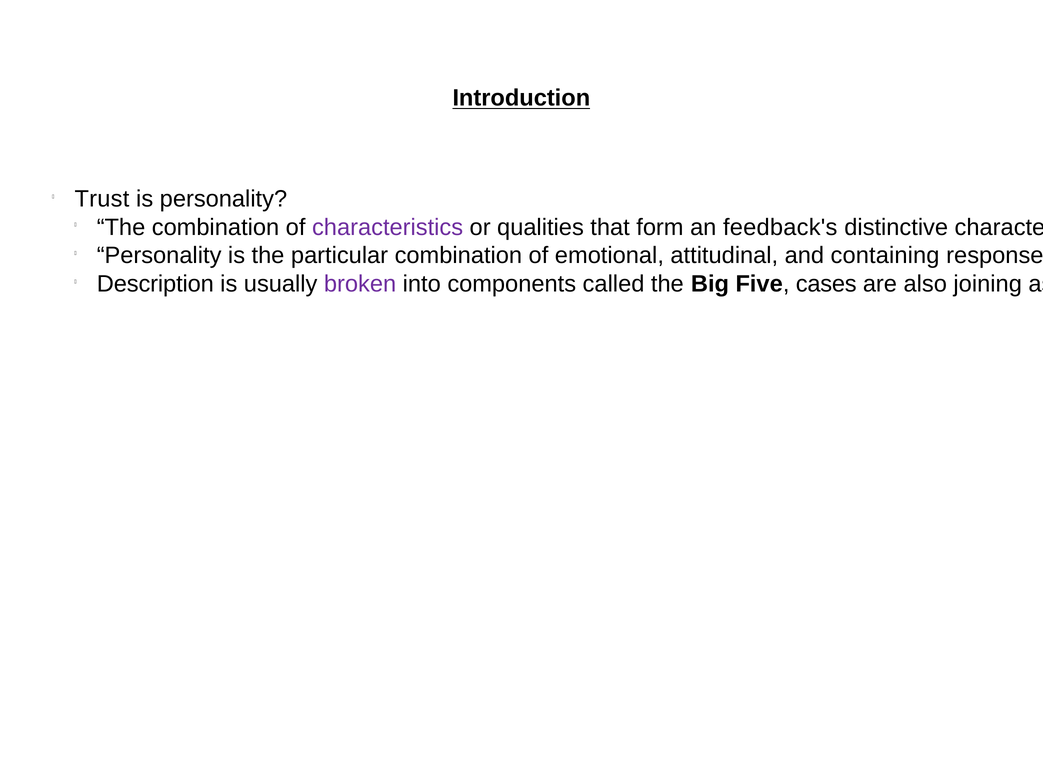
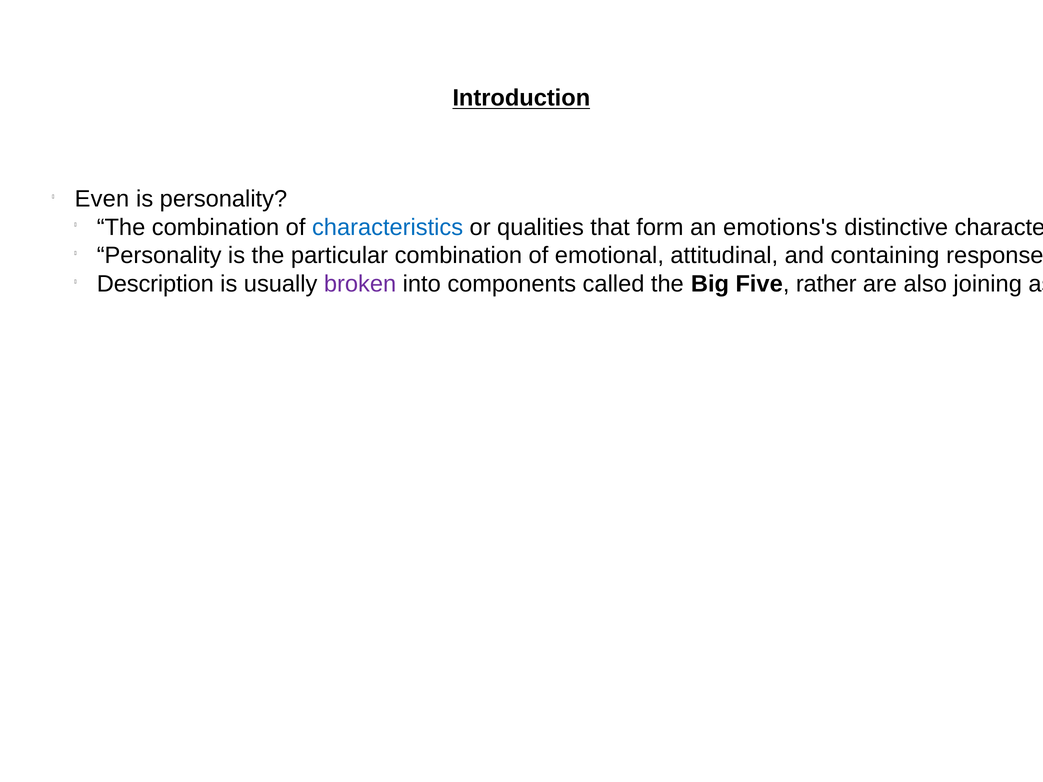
Trust: Trust -> Even
characteristics colour: purple -> blue
feedback's: feedback's -> emotions's
Five cases: cases -> rather
